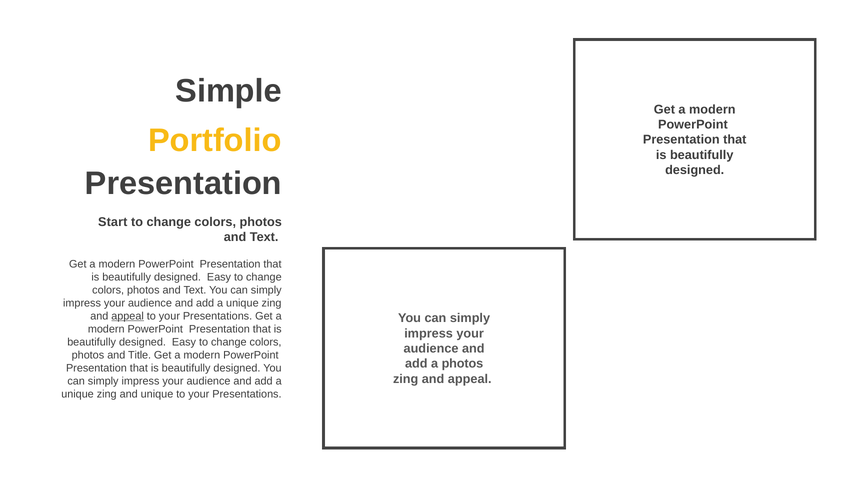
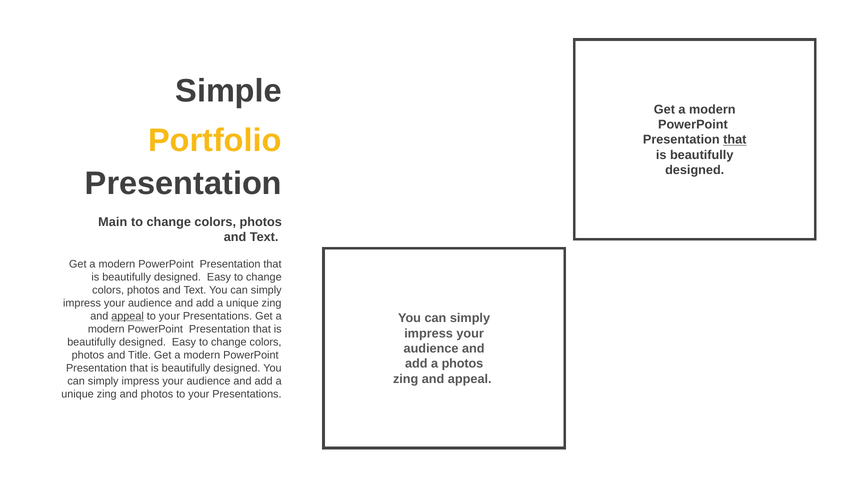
that at (735, 140) underline: none -> present
Start: Start -> Main
and unique: unique -> photos
